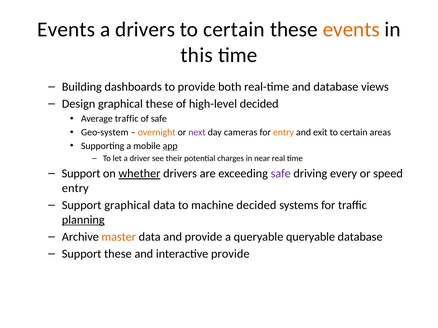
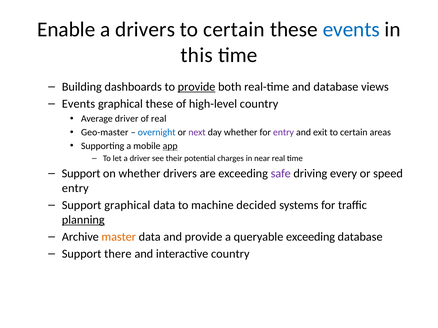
Events at (66, 30): Events -> Enable
events at (351, 30) colour: orange -> blue
provide at (197, 87) underline: none -> present
Design at (79, 104): Design -> Events
high-level decided: decided -> country
Average traffic: traffic -> driver
of safe: safe -> real
Geo-system: Geo-system -> Geo-master
overnight colour: orange -> blue
day cameras: cameras -> whether
entry at (283, 133) colour: orange -> purple
whether at (139, 174) underline: present -> none
queryable queryable: queryable -> exceeding
Support these: these -> there
interactive provide: provide -> country
